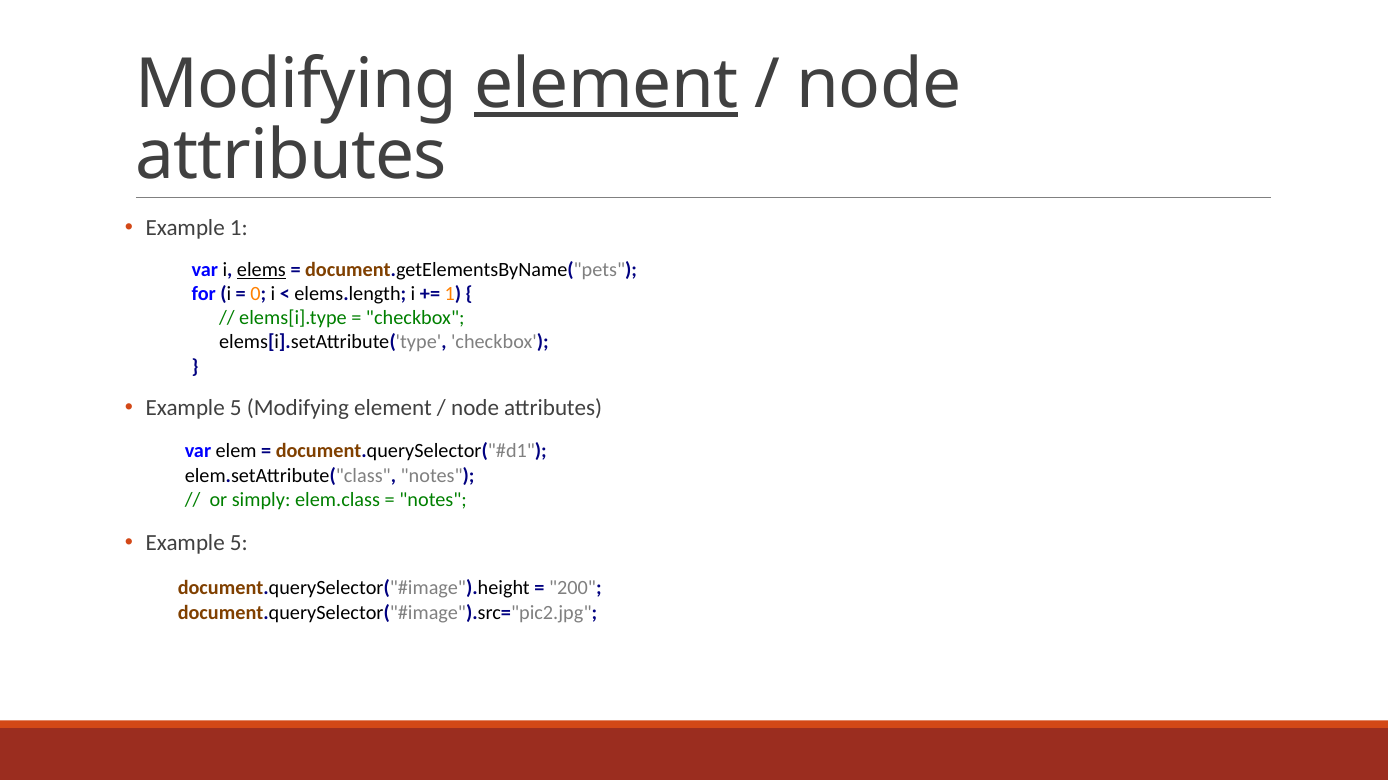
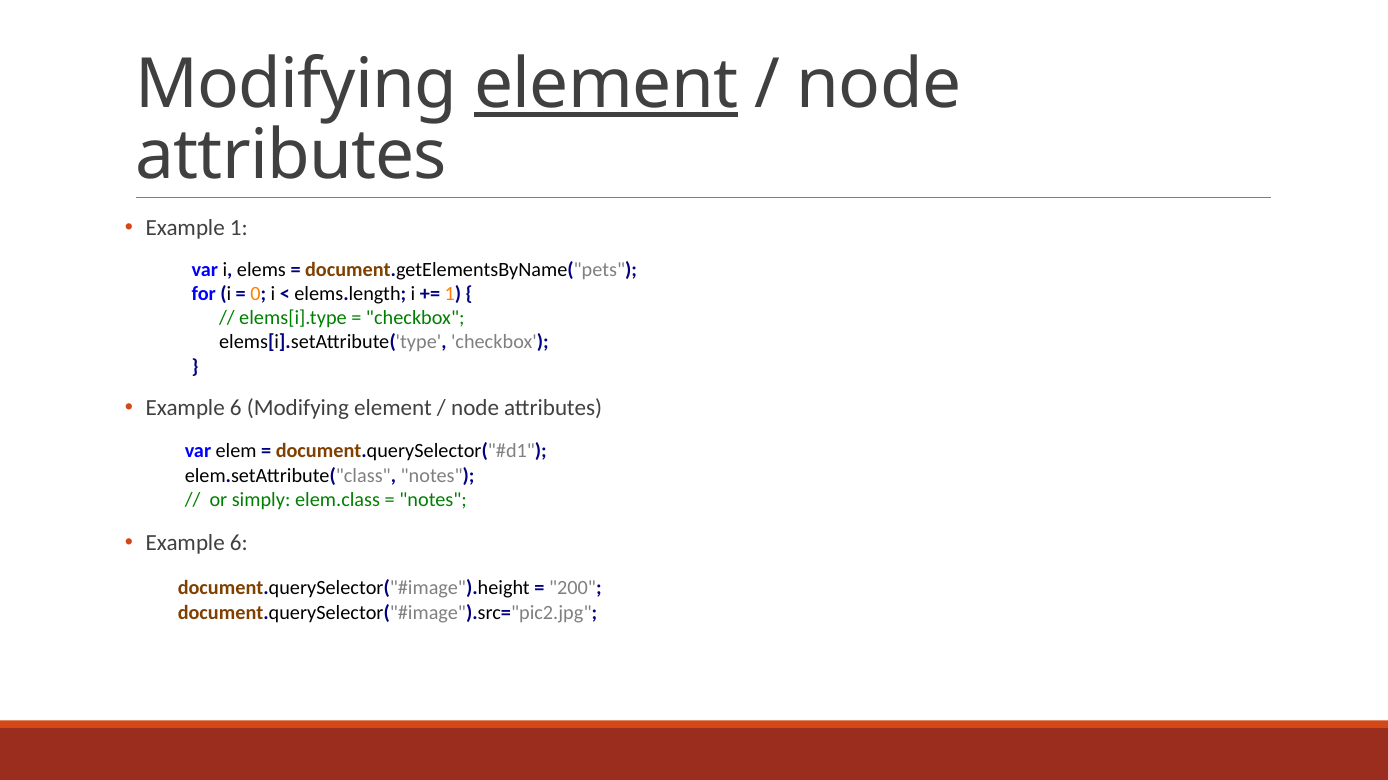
elems underline: present -> none
5 at (236, 408): 5 -> 6
5 at (239, 544): 5 -> 6
